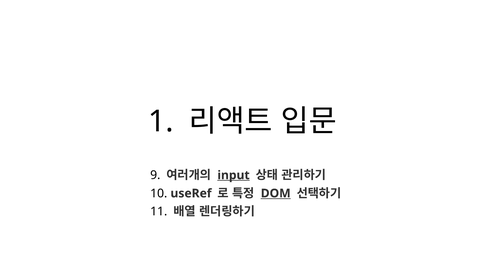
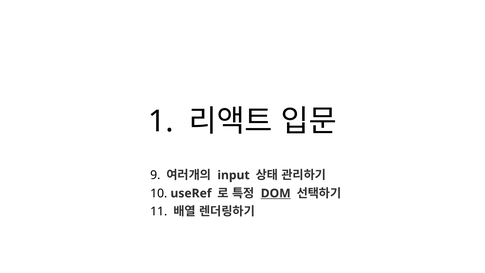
input underline: present -> none
